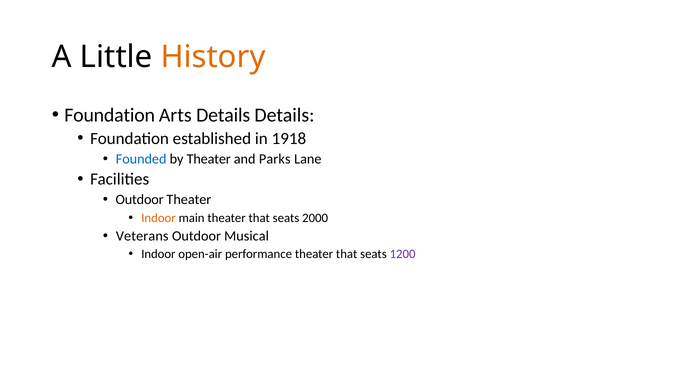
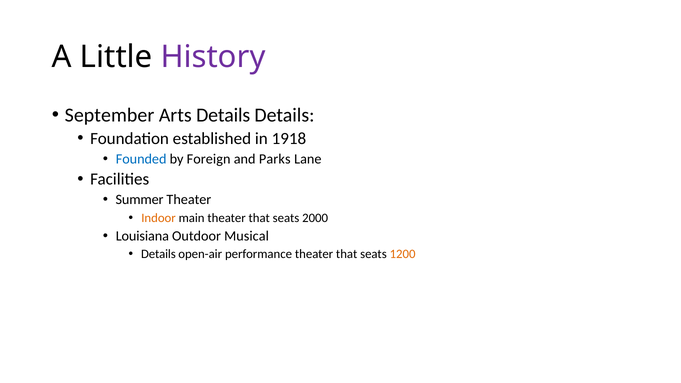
History colour: orange -> purple
Foundation at (110, 115): Foundation -> September
by Theater: Theater -> Foreign
Outdoor at (140, 200): Outdoor -> Summer
Veterans: Veterans -> Louisiana
Indoor at (158, 254): Indoor -> Details
1200 colour: purple -> orange
